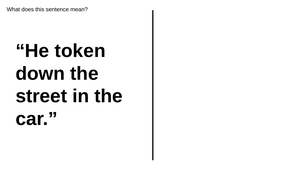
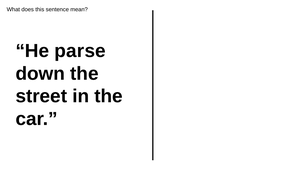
token: token -> parse
